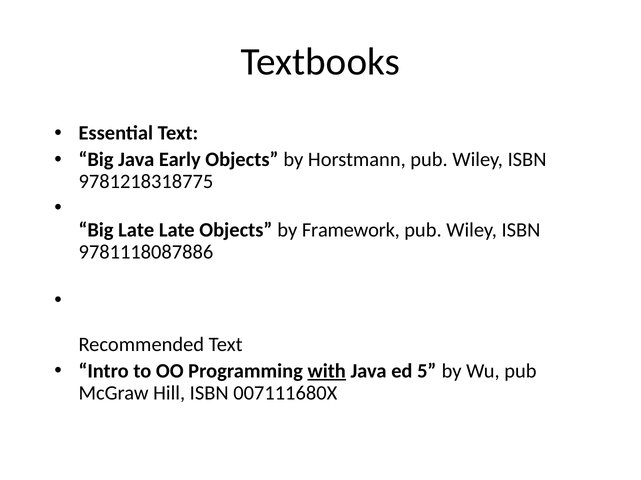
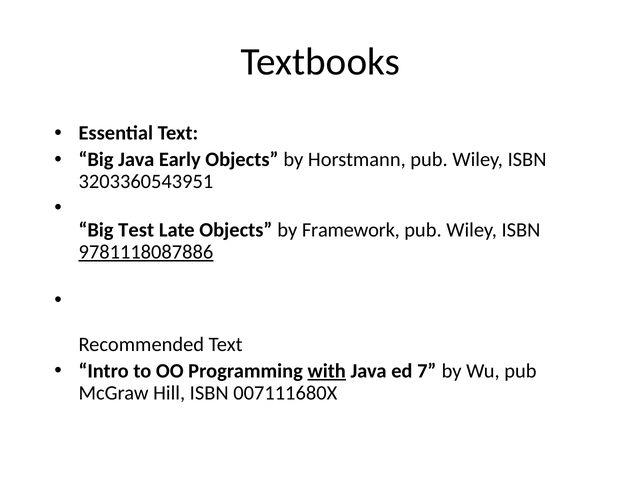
9781218318775: 9781218318775 -> 3203360543951
Big Late: Late -> Test
9781118087886 underline: none -> present
5: 5 -> 7
